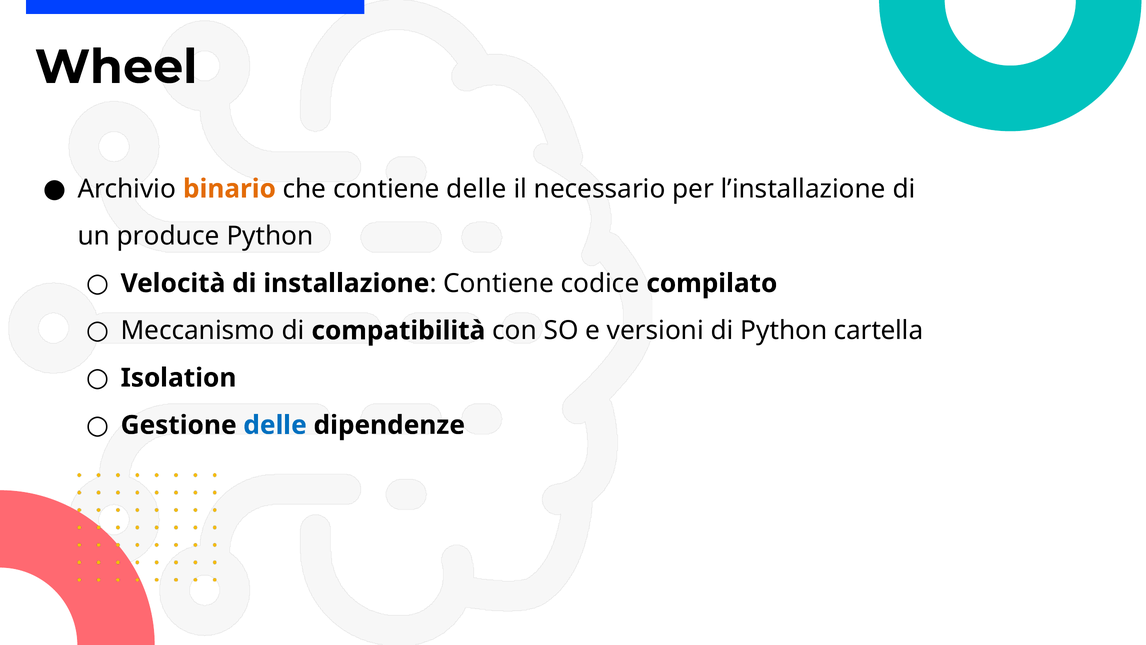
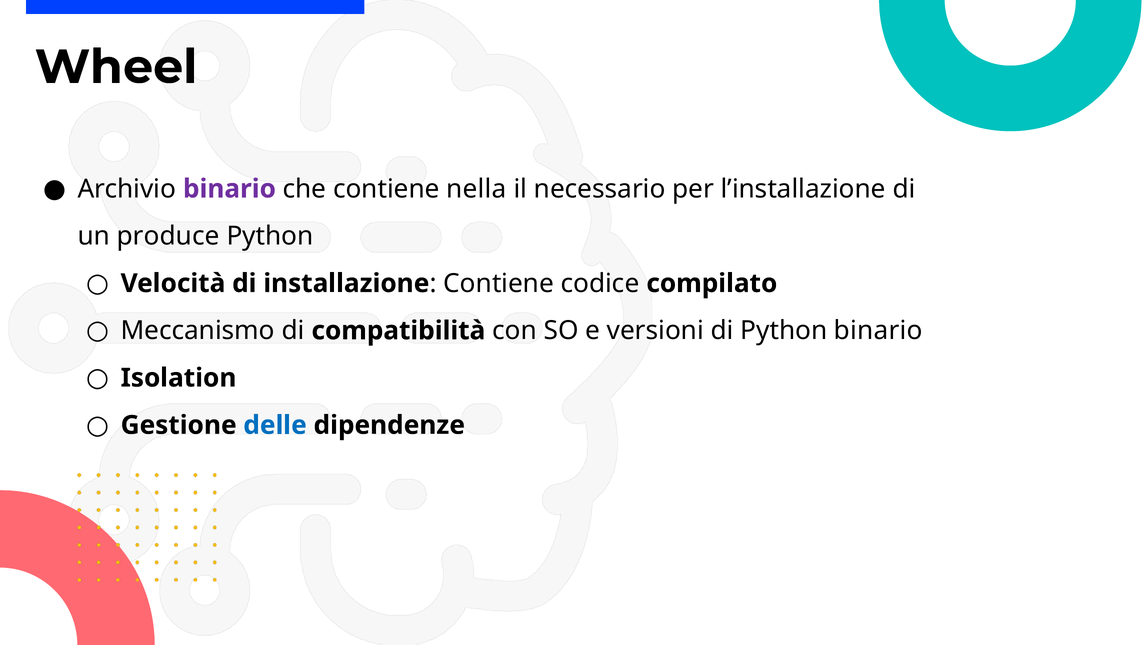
binario at (229, 189) colour: orange -> purple
contiene delle: delle -> nella
Python cartella: cartella -> binario
